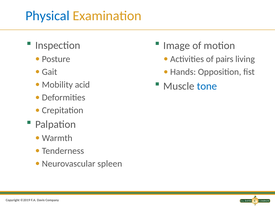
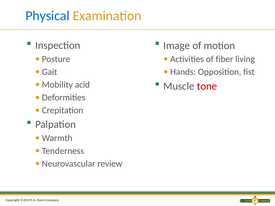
pairs: pairs -> fiber
tone colour: blue -> red
spleen: spleen -> review
